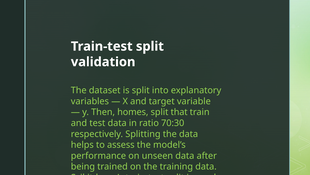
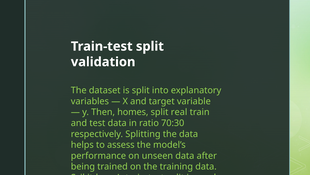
that: that -> real
